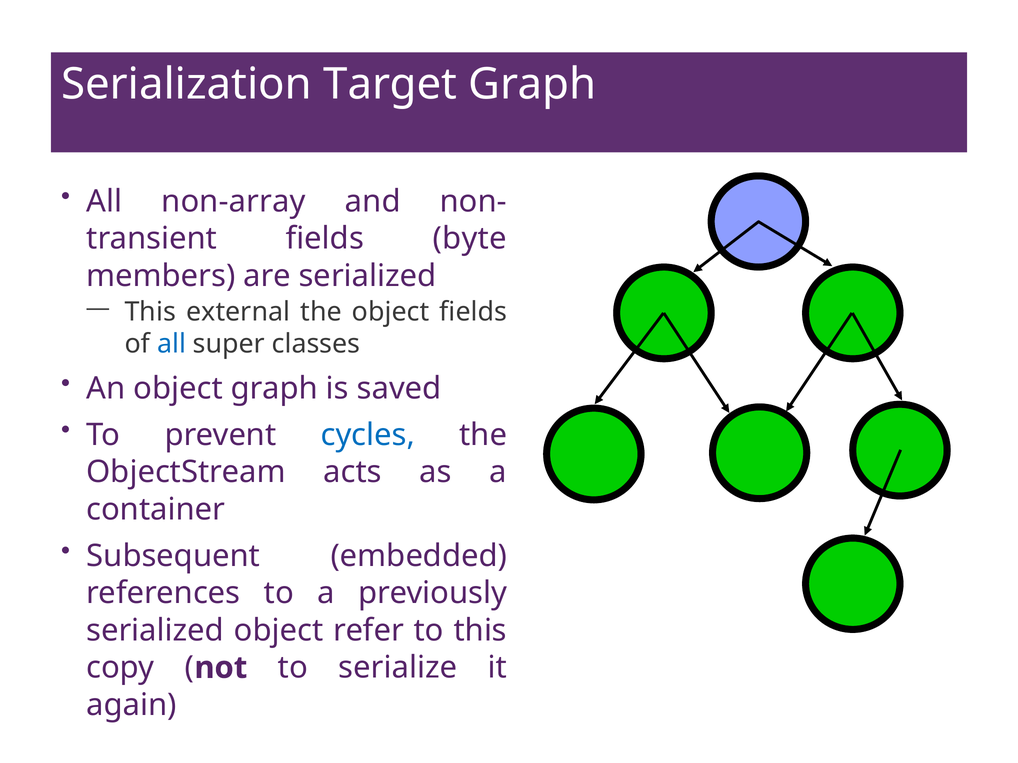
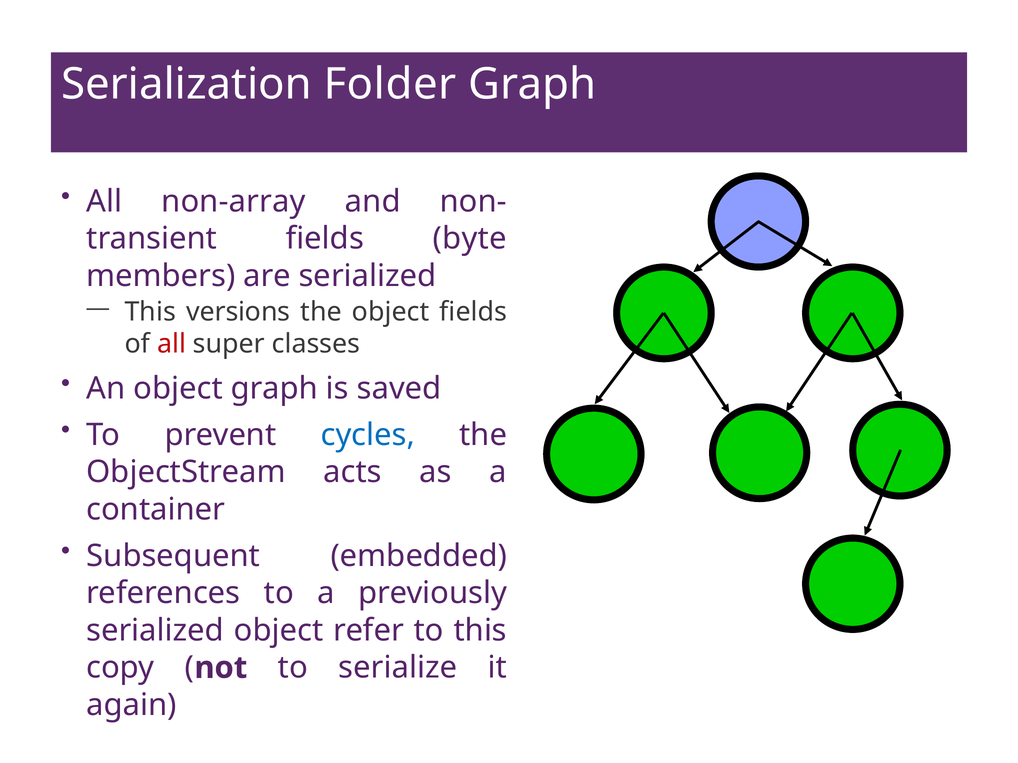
Target: Target -> Folder
external: external -> versions
all at (172, 344) colour: blue -> red
